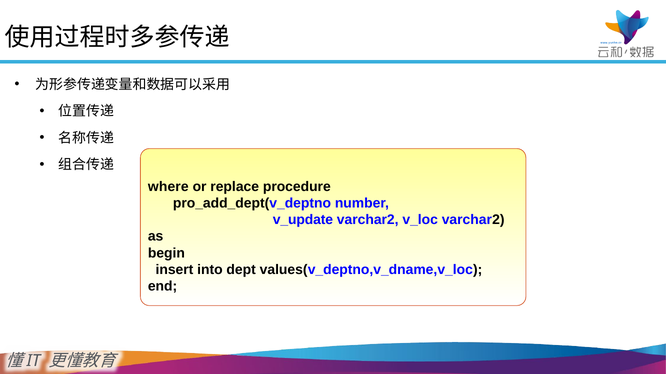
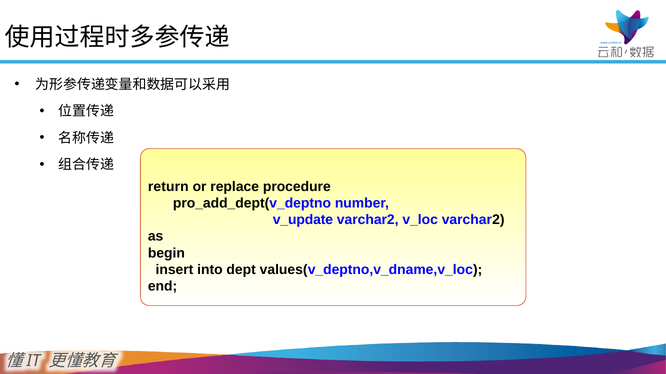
where: where -> return
